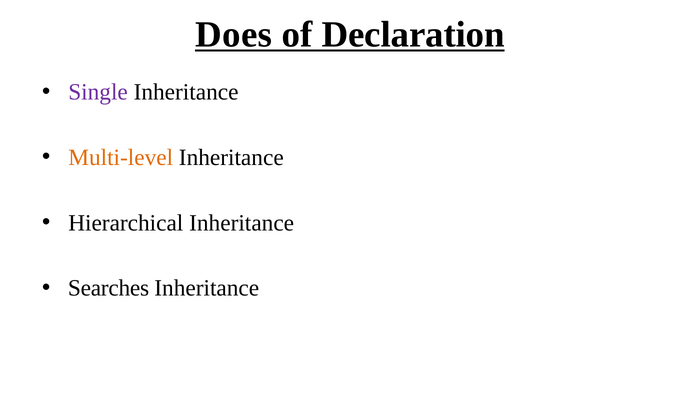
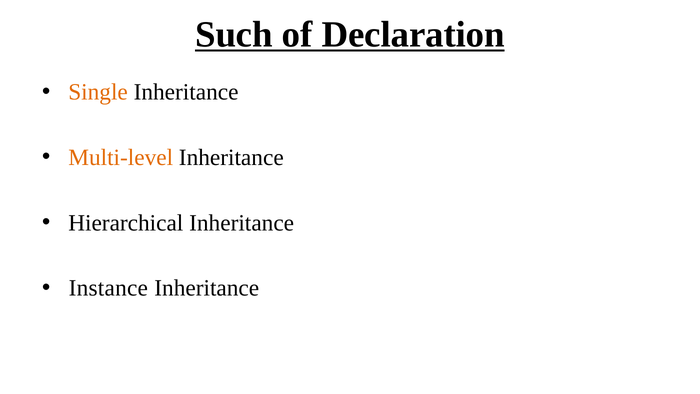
Does: Does -> Such
Single colour: purple -> orange
Searches: Searches -> Instance
